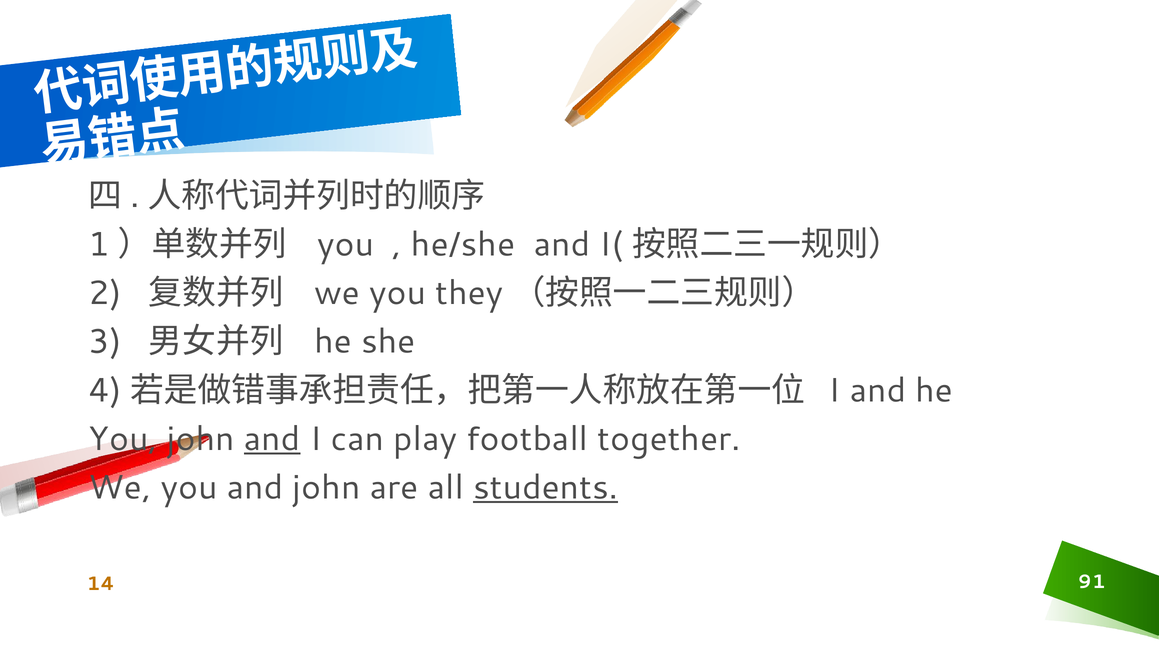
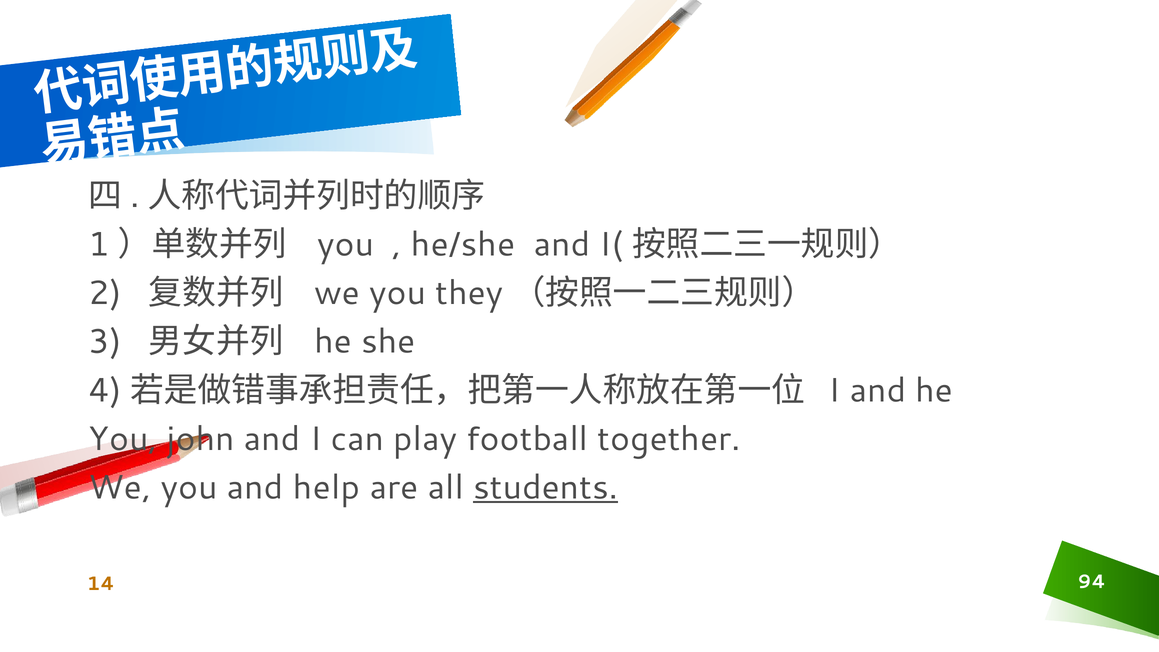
and at (272, 439) underline: present -> none
and john: john -> help
91: 91 -> 94
